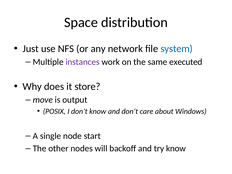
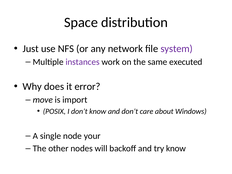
system colour: blue -> purple
store: store -> error
output: output -> import
start: start -> your
